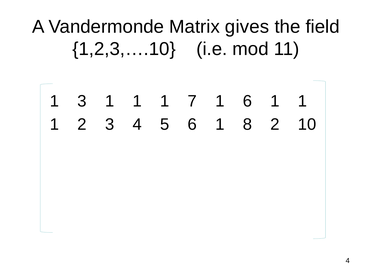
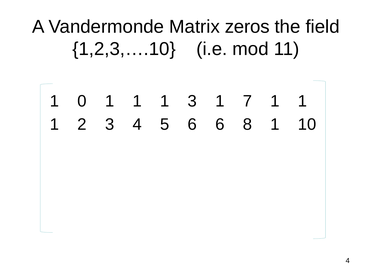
gives: gives -> zeros
1 3: 3 -> 0
1 7: 7 -> 3
1 6: 6 -> 7
5 6 1: 1 -> 6
8 2: 2 -> 1
